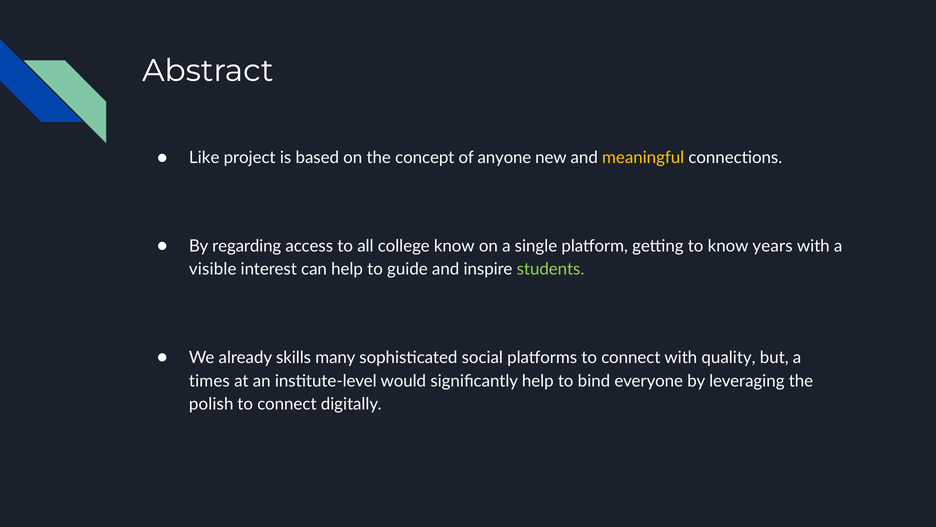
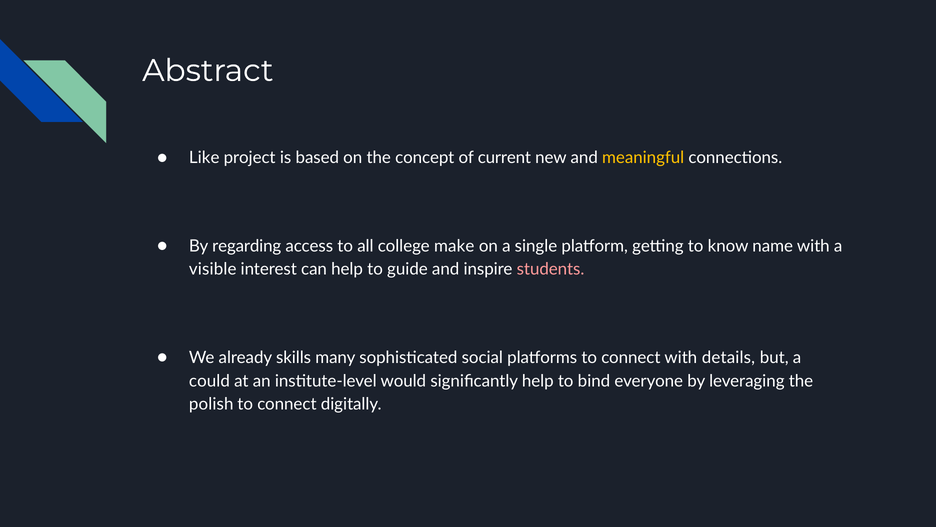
anyone: anyone -> current
college know: know -> make
years: years -> name
students colour: light green -> pink
quality: quality -> details
times: times -> could
